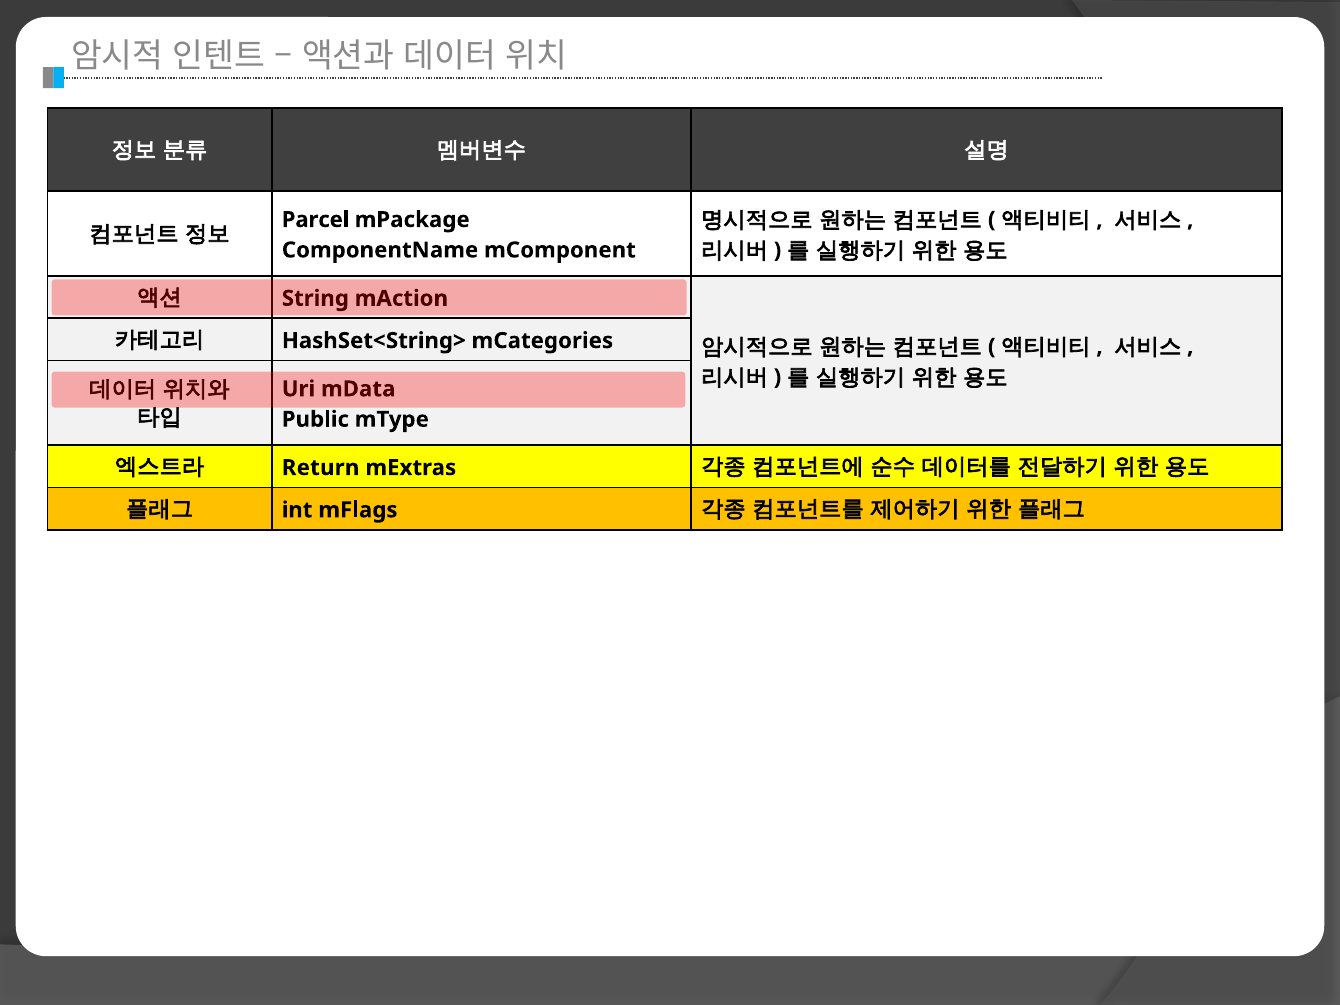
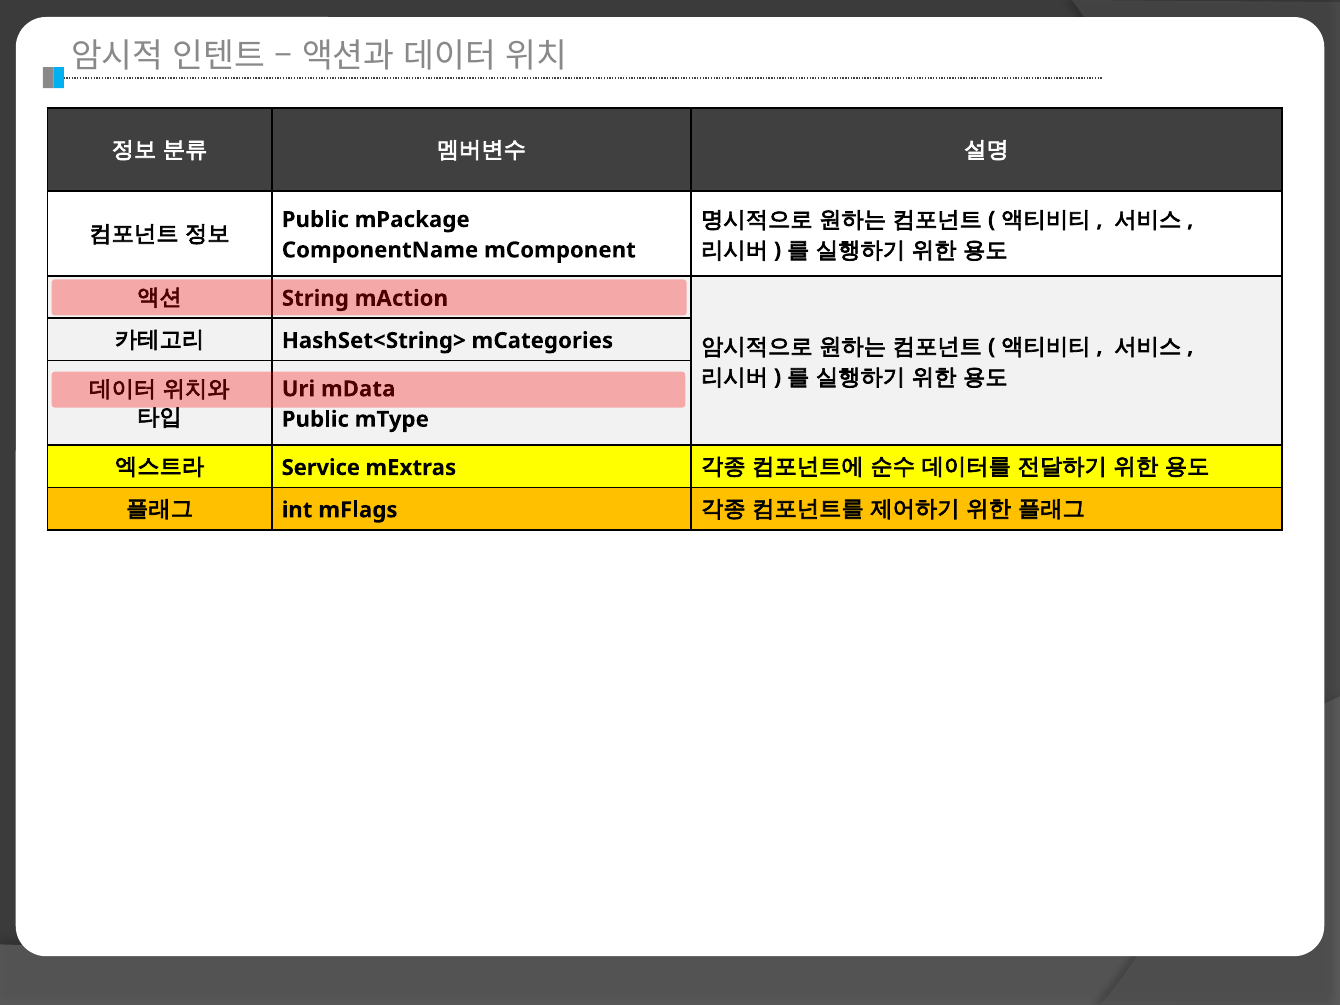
Parcel at (315, 220): Parcel -> Public
Return: Return -> Service
